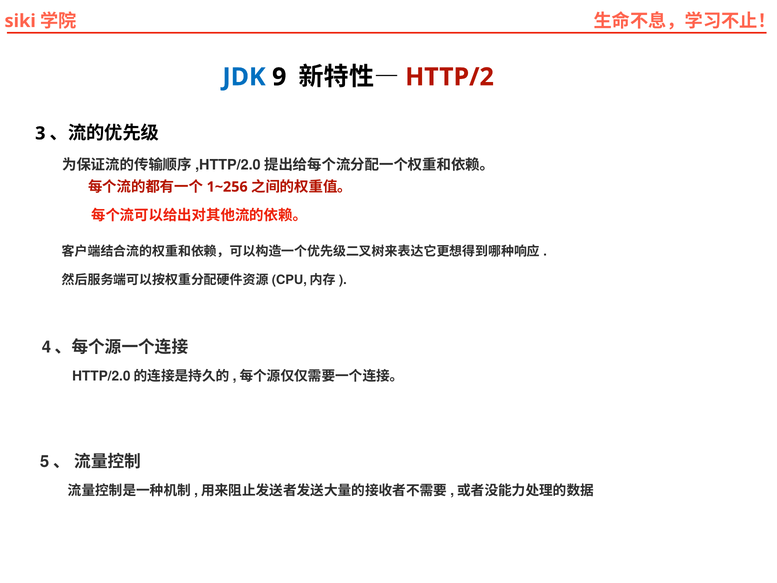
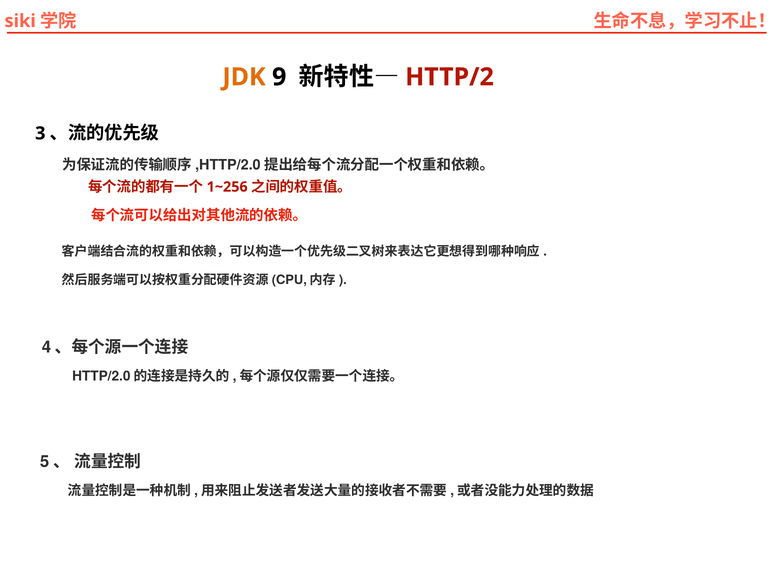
JDK colour: blue -> orange
